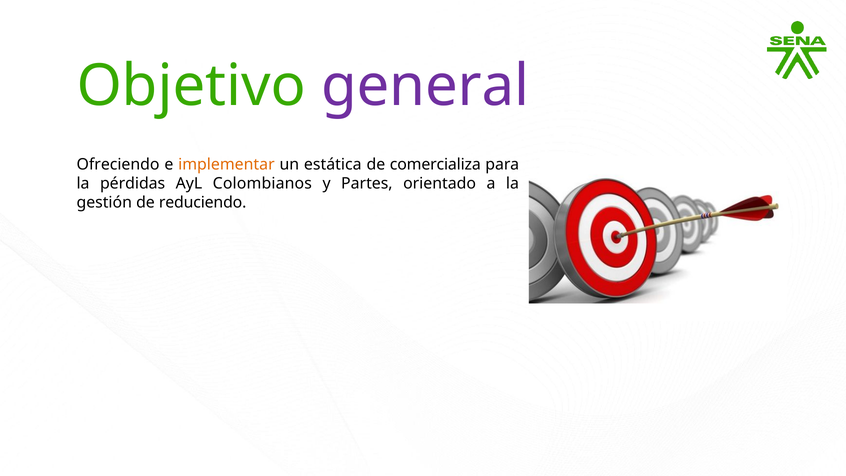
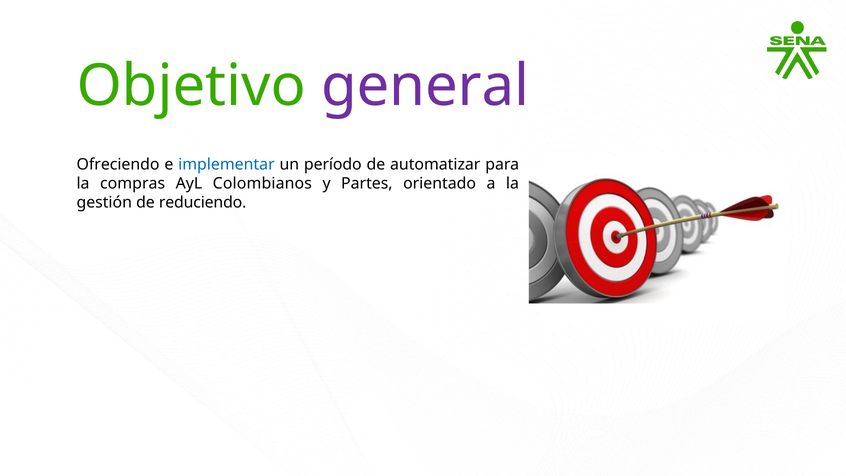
implementar colour: orange -> blue
estática: estática -> período
comercializa: comercializa -> automatizar
pérdidas: pérdidas -> compras
